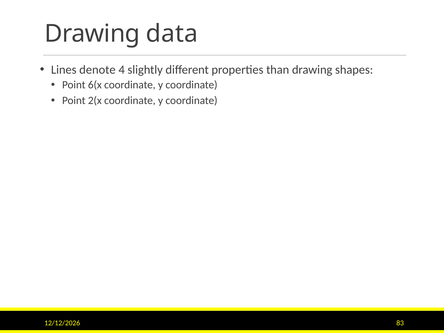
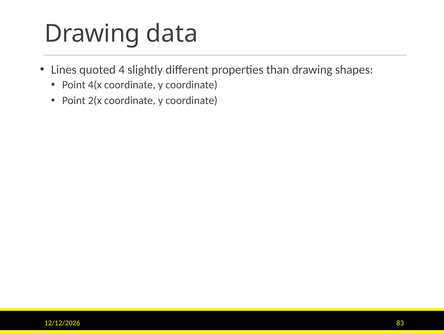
denote: denote -> quoted
6(x: 6(x -> 4(x
